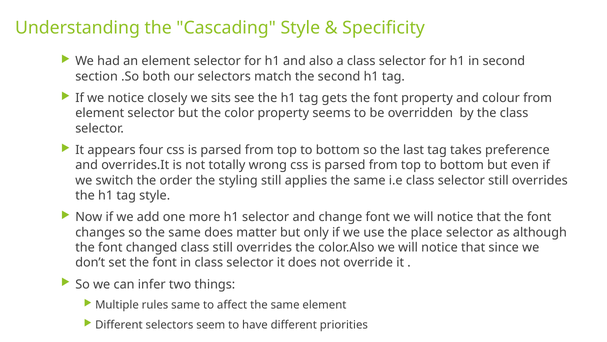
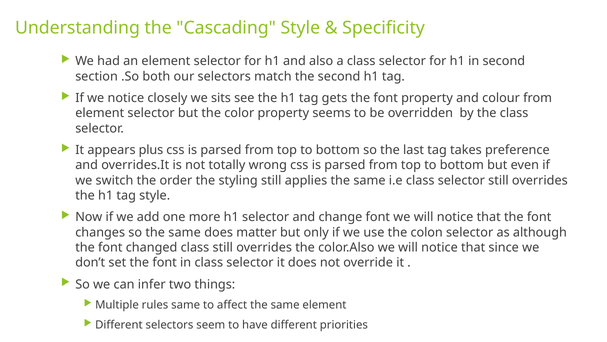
four: four -> plus
place: place -> colon
